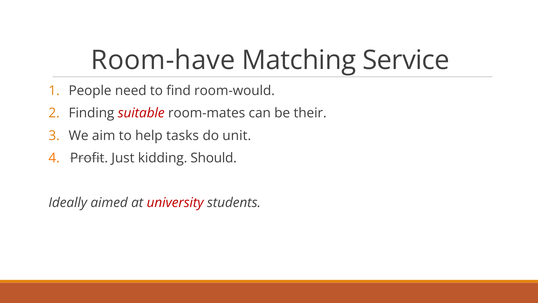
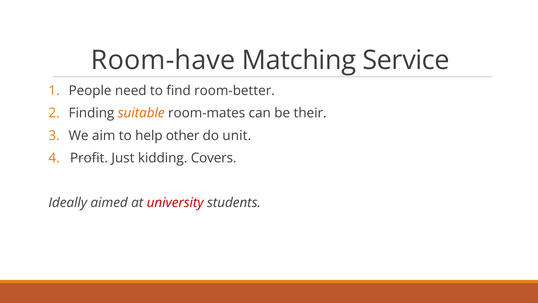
room-would: room-would -> room-better
suitable colour: red -> orange
tasks: tasks -> other
Should: Should -> Covers
